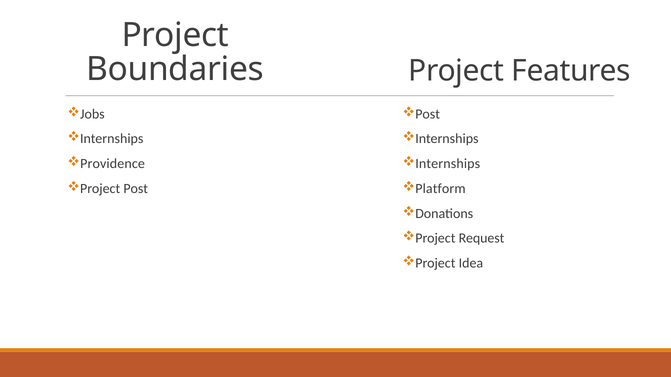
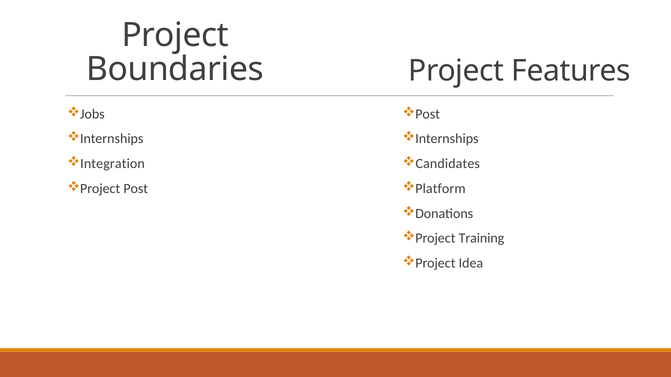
Providence: Providence -> Integration
Internships at (448, 164): Internships -> Candidates
Request: Request -> Training
